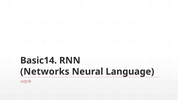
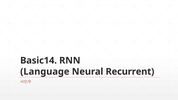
Networks: Networks -> Language
Language: Language -> Recurrent
